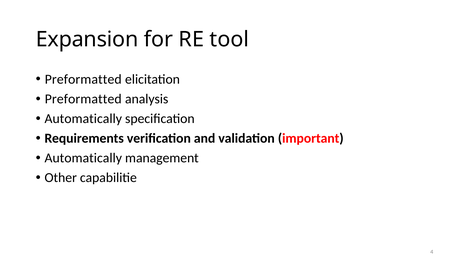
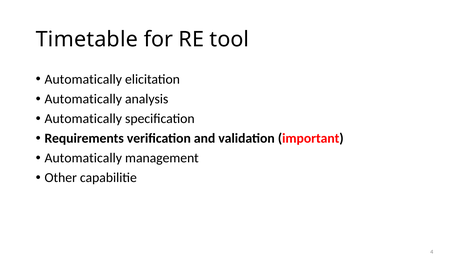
Expansion: Expansion -> Timetable
Preformatted at (83, 79): Preformatted -> Automatically
Preformatted at (83, 99): Preformatted -> Automatically
